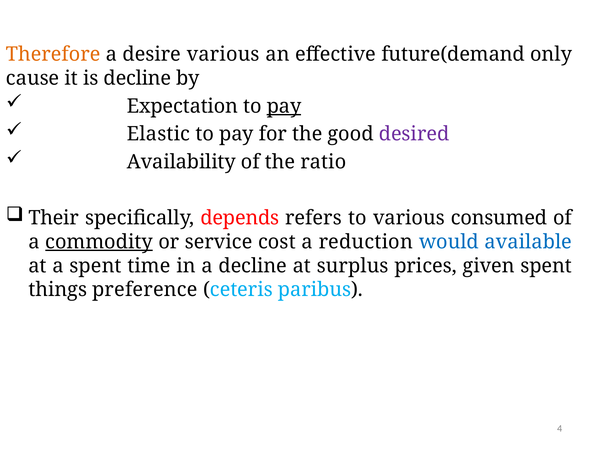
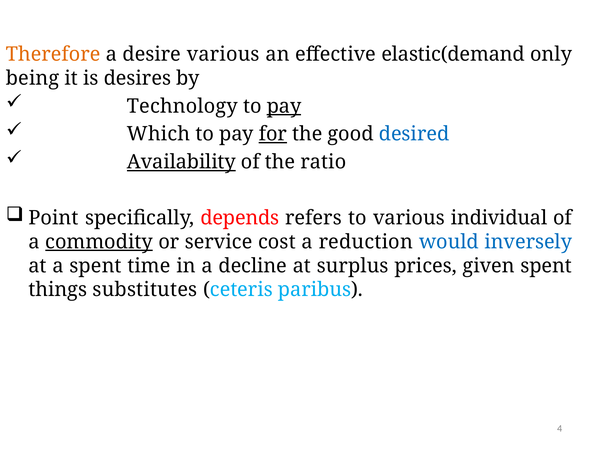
future(demand: future(demand -> elastic(demand
cause: cause -> being
is decline: decline -> desires
Expectation: Expectation -> Technology
Elastic: Elastic -> Which
for underline: none -> present
desired colour: purple -> blue
Availability underline: none -> present
Their: Their -> Point
consumed: consumed -> individual
available: available -> inversely
preference: preference -> substitutes
